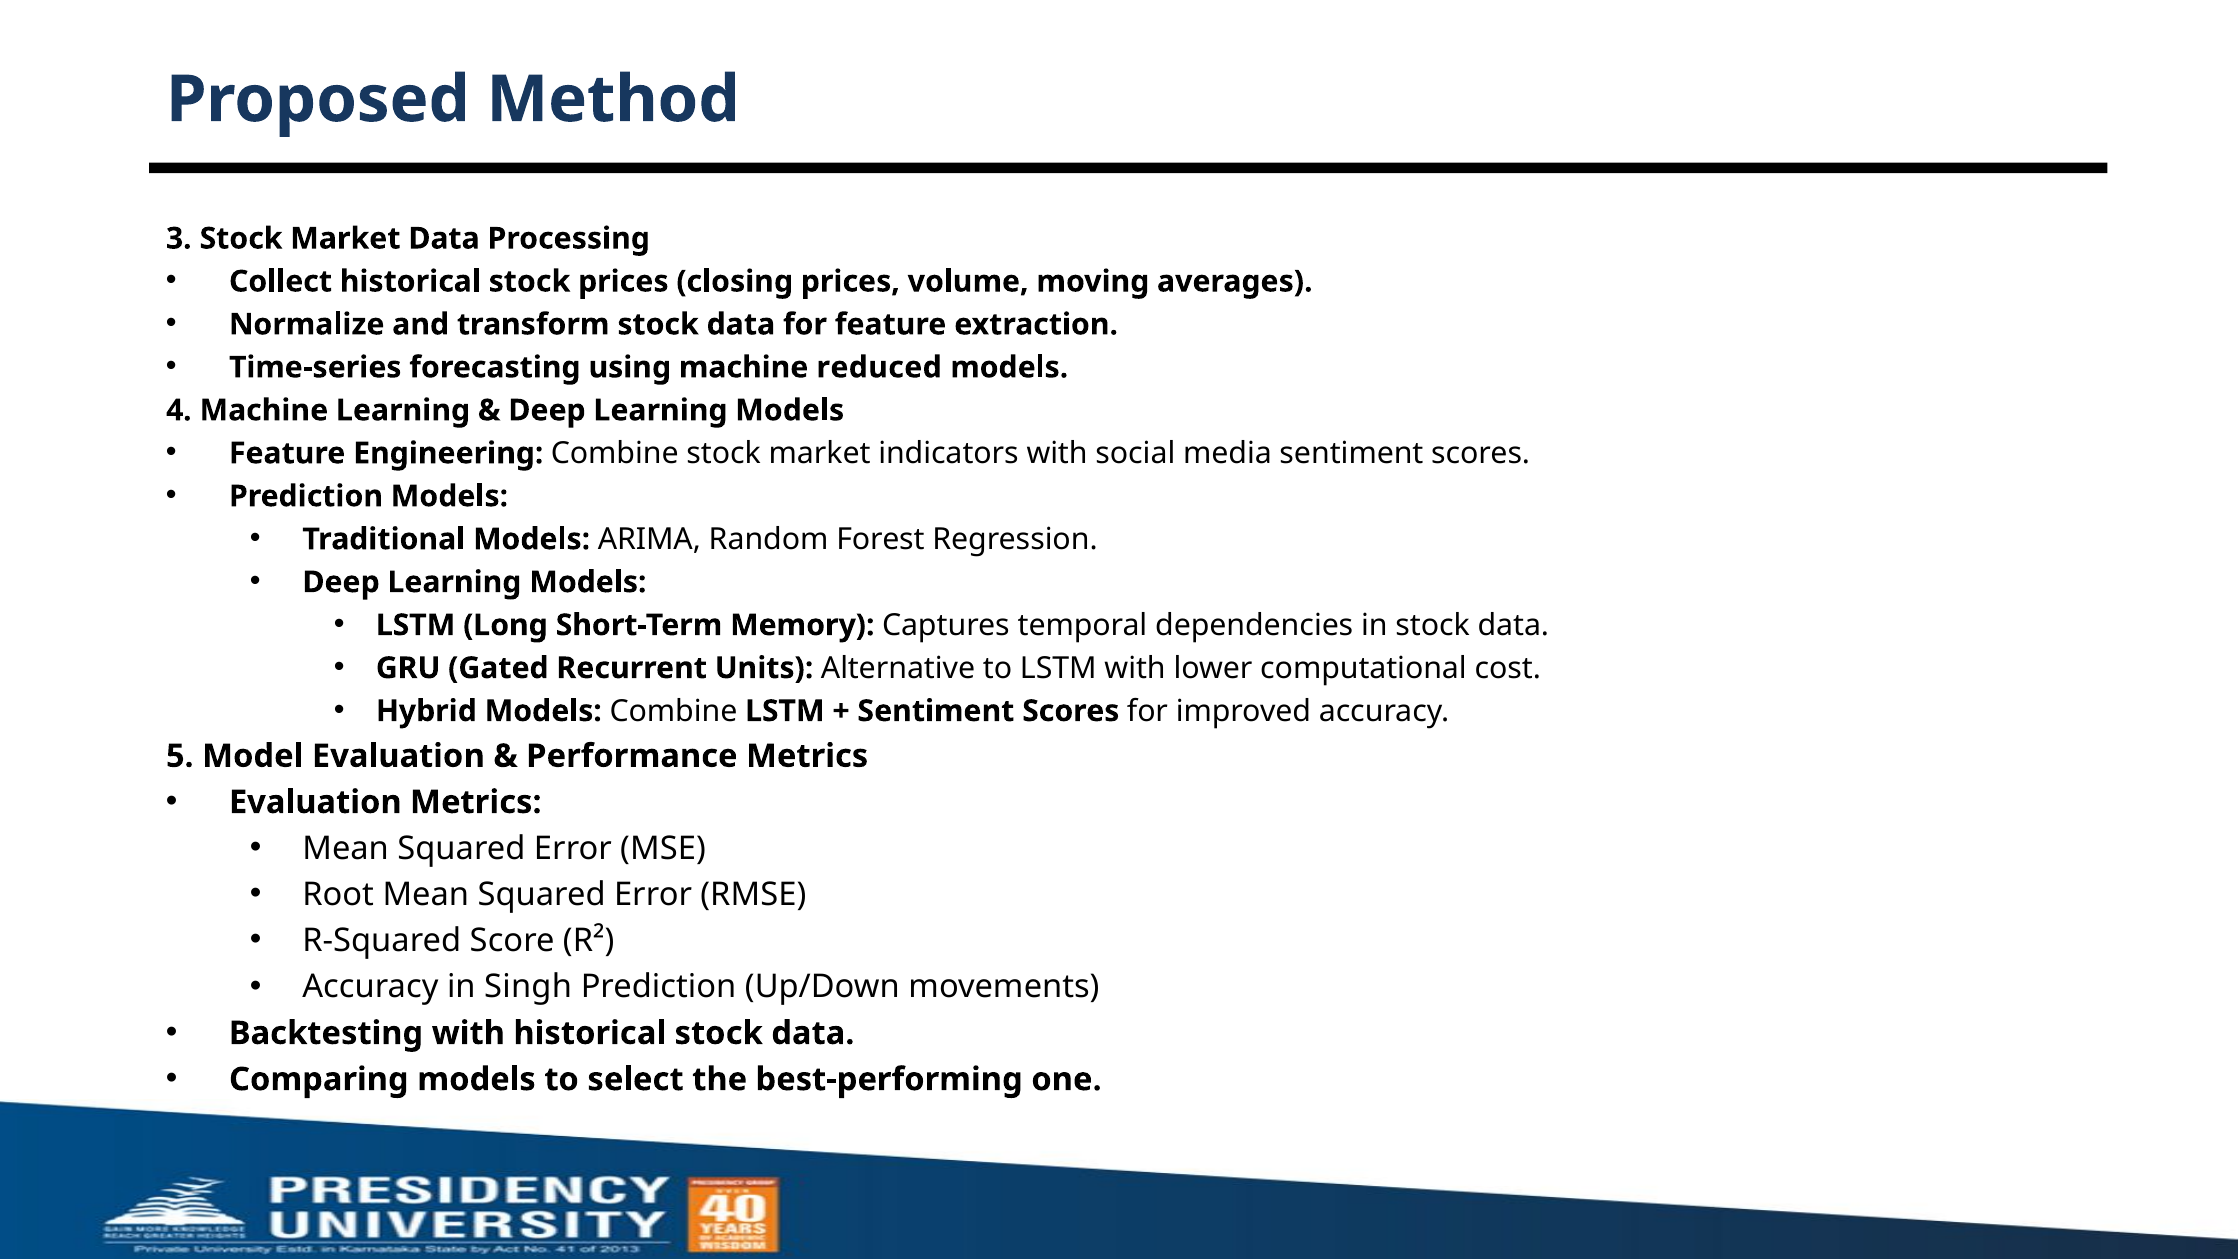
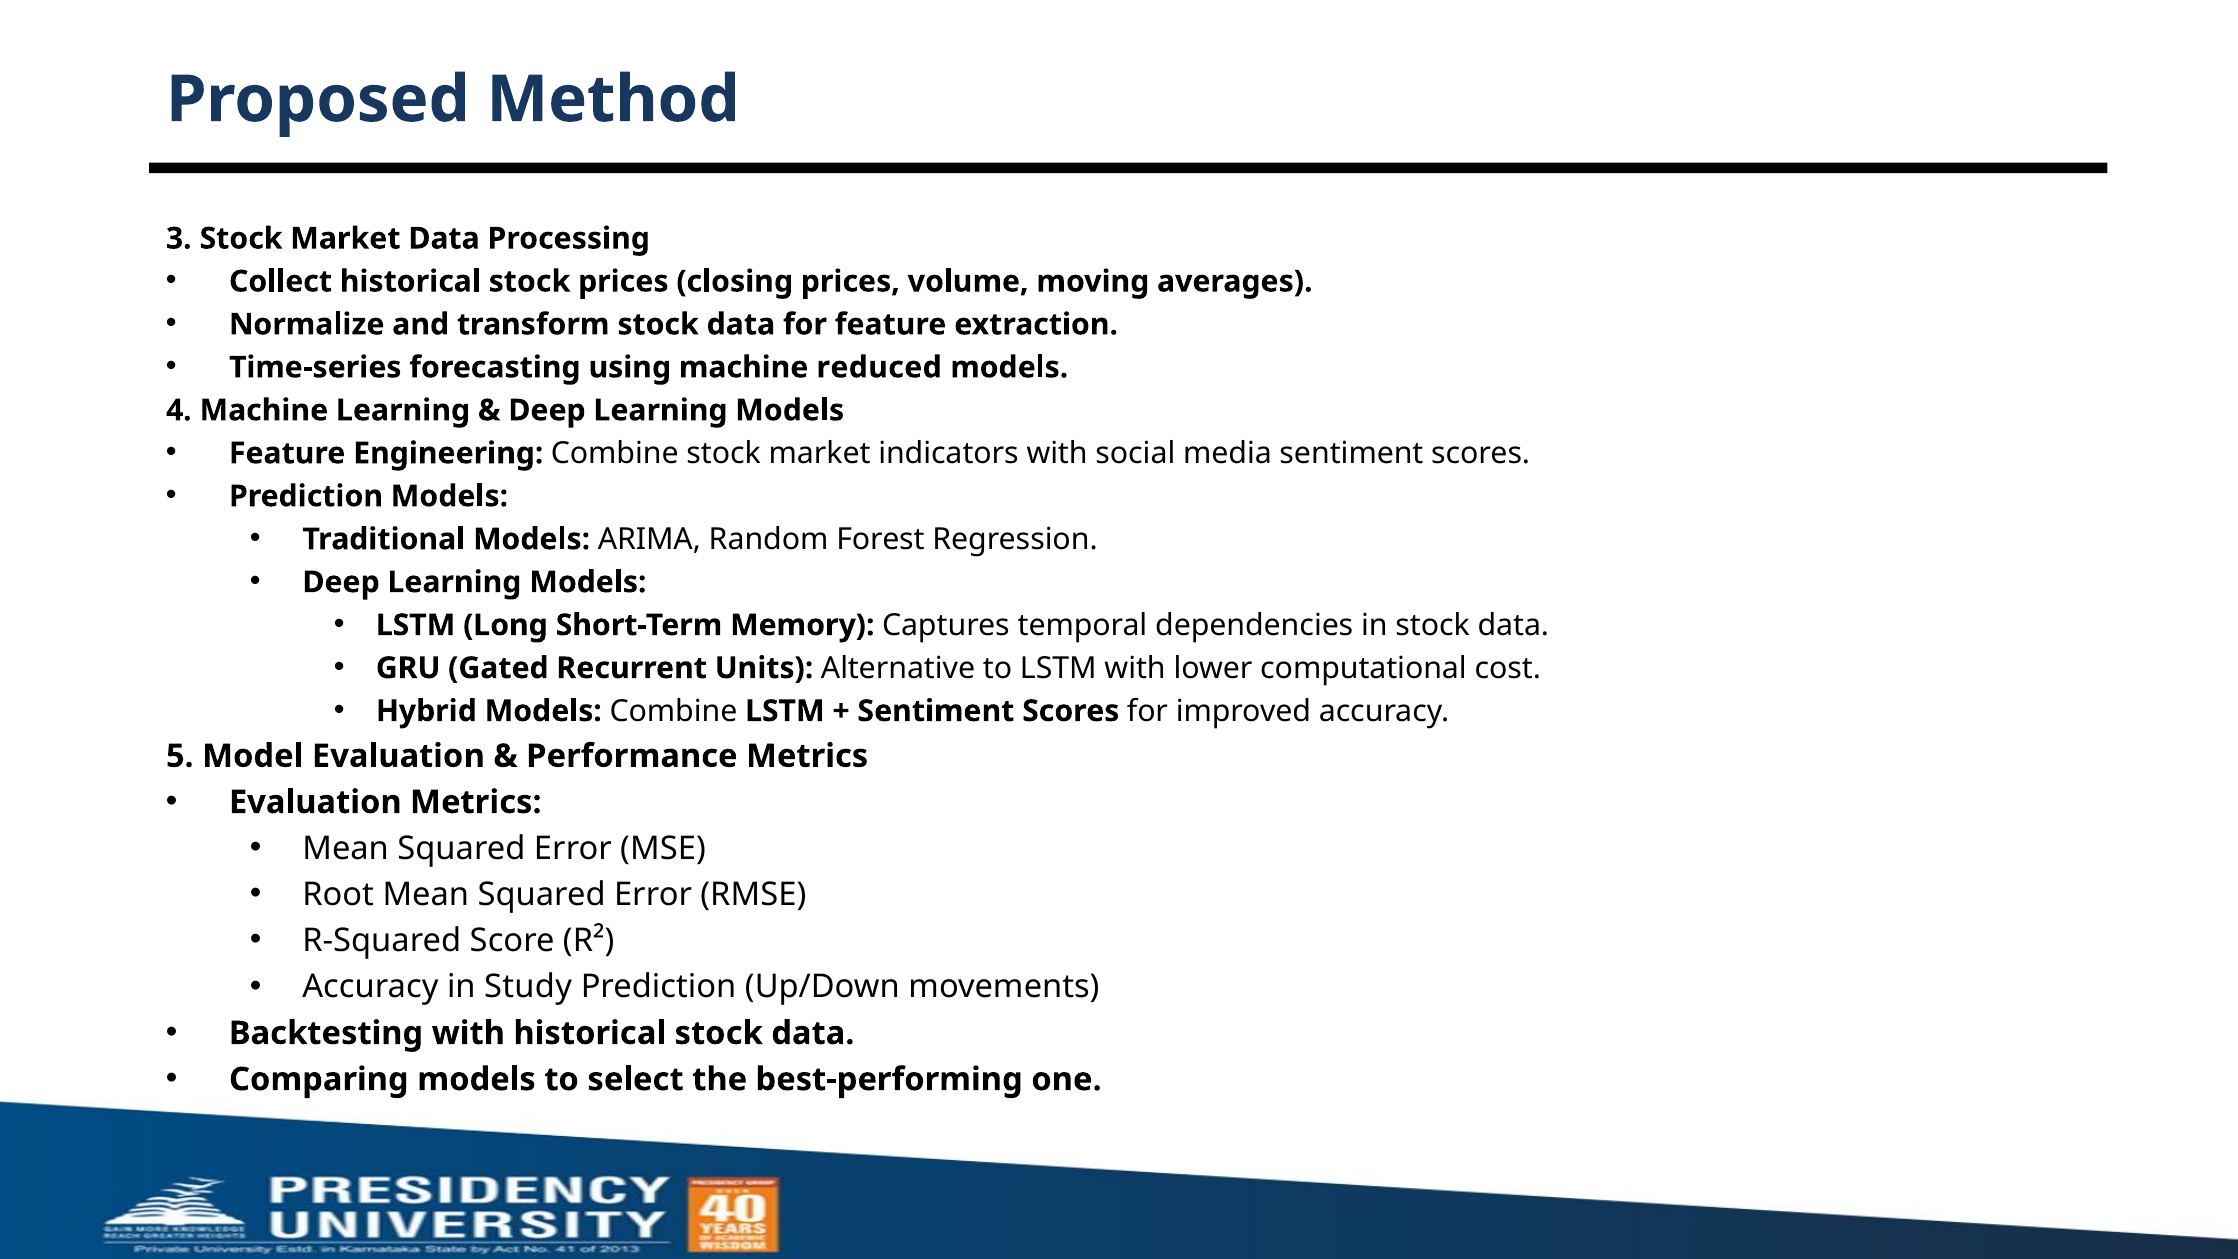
Singh: Singh -> Study
